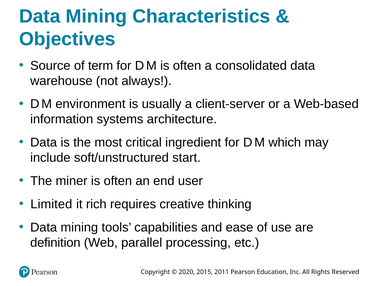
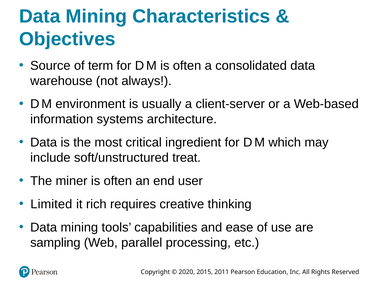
start: start -> treat
definition: definition -> sampling
